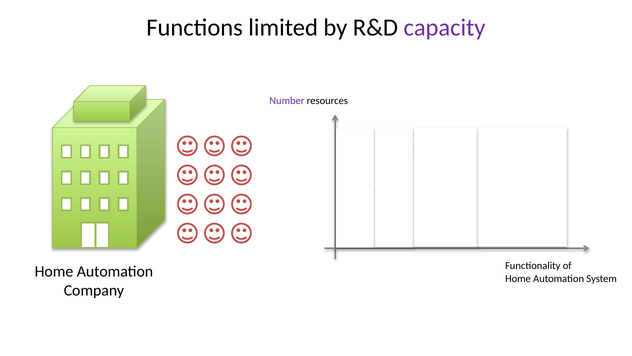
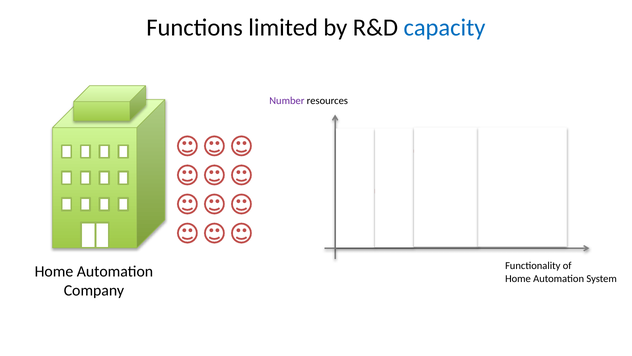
capacity colour: purple -> blue
